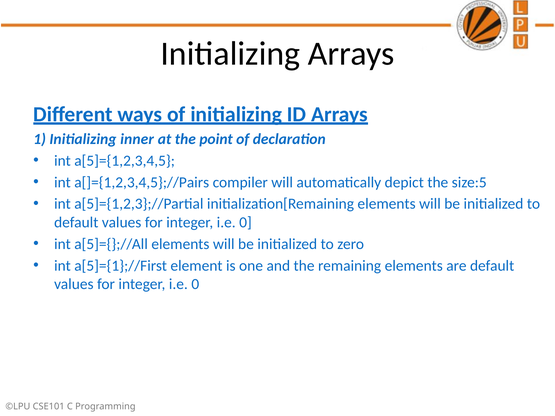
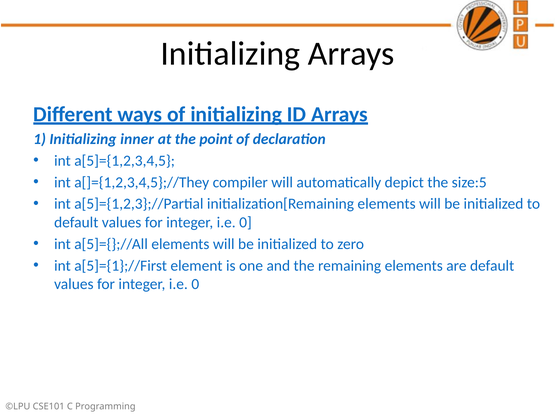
a[]={1,2,3,4,5};//Pairs: a[]={1,2,3,4,5};//Pairs -> a[]={1,2,3,4,5};//They
